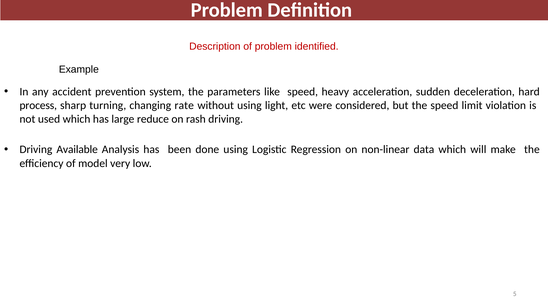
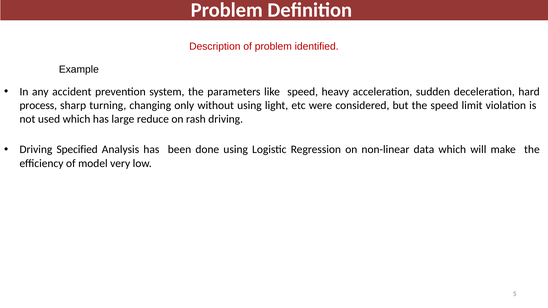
rate: rate -> only
Available: Available -> Specified
